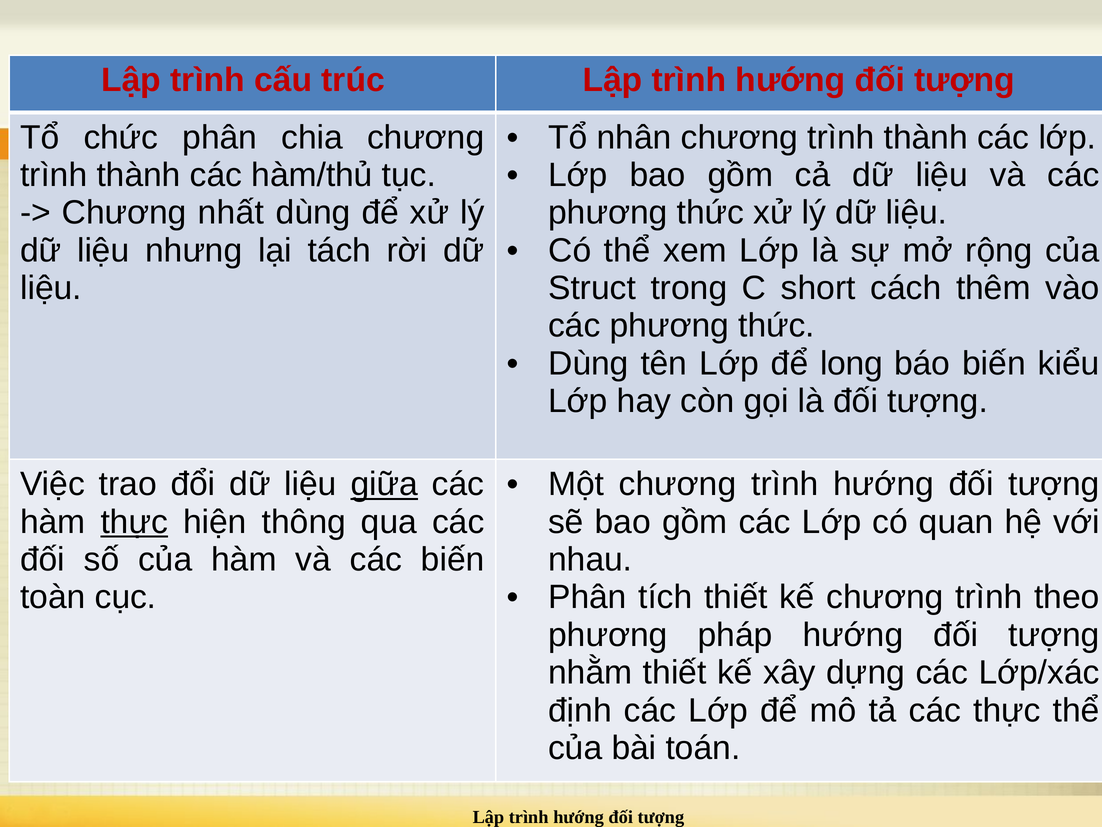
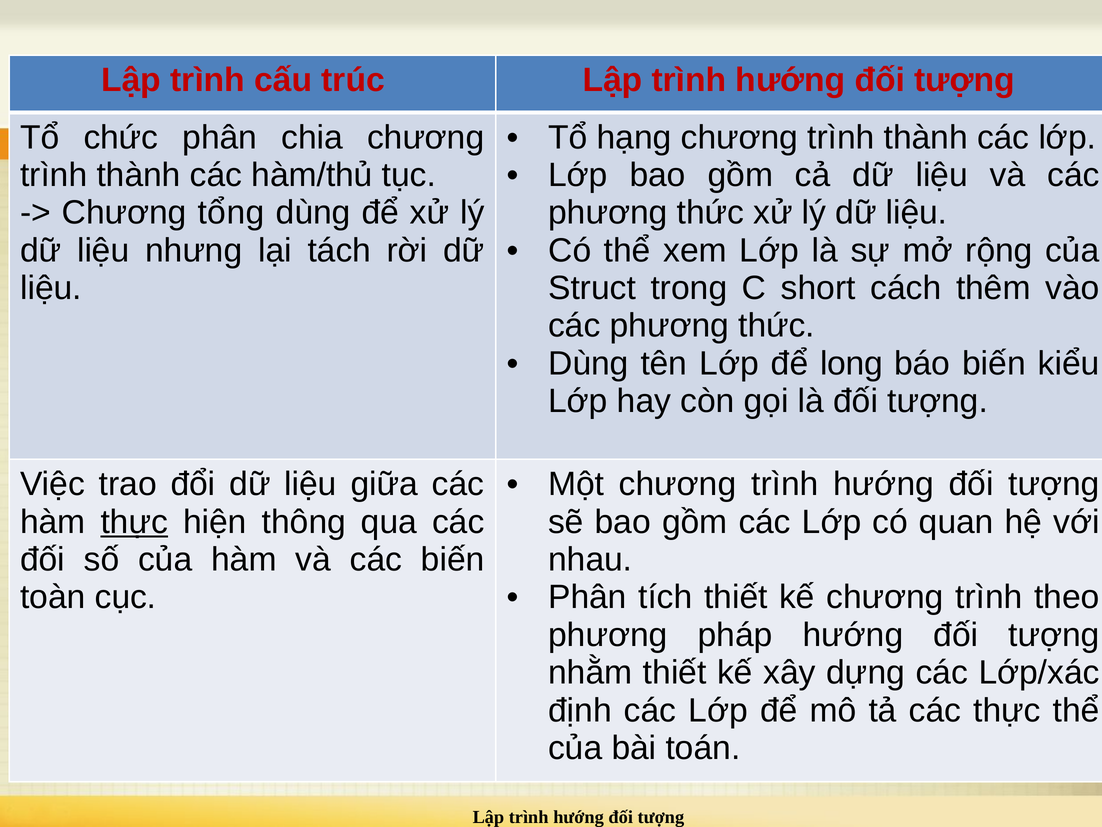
nhân: nhân -> hạng
nhất: nhất -> tổng
giữa underline: present -> none
